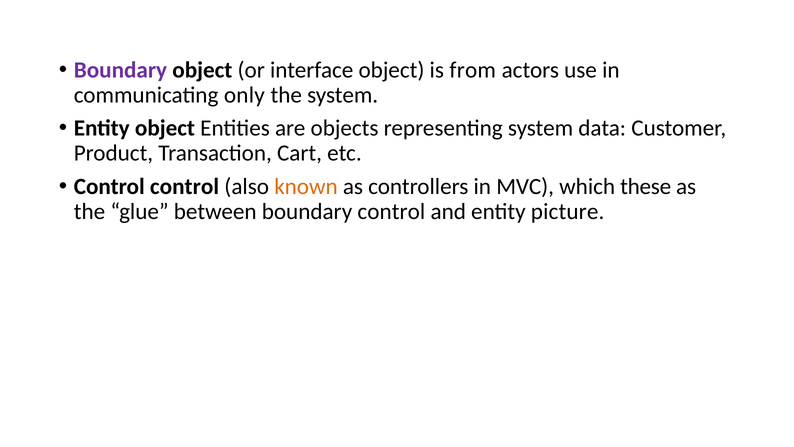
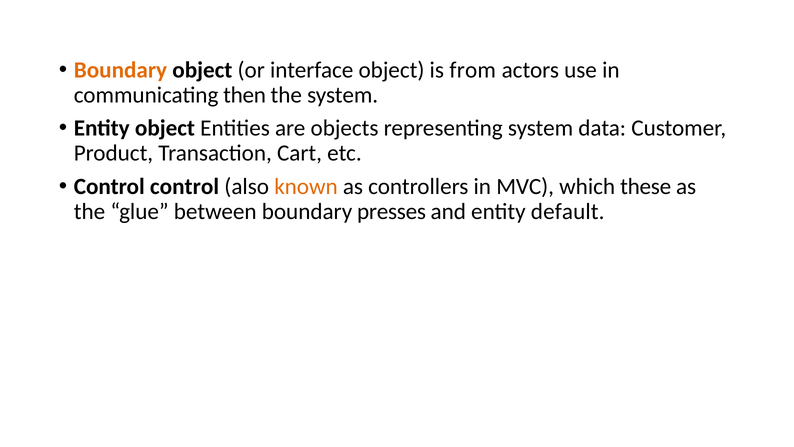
Boundary at (120, 70) colour: purple -> orange
only: only -> then
boundary control: control -> presses
picture: picture -> default
